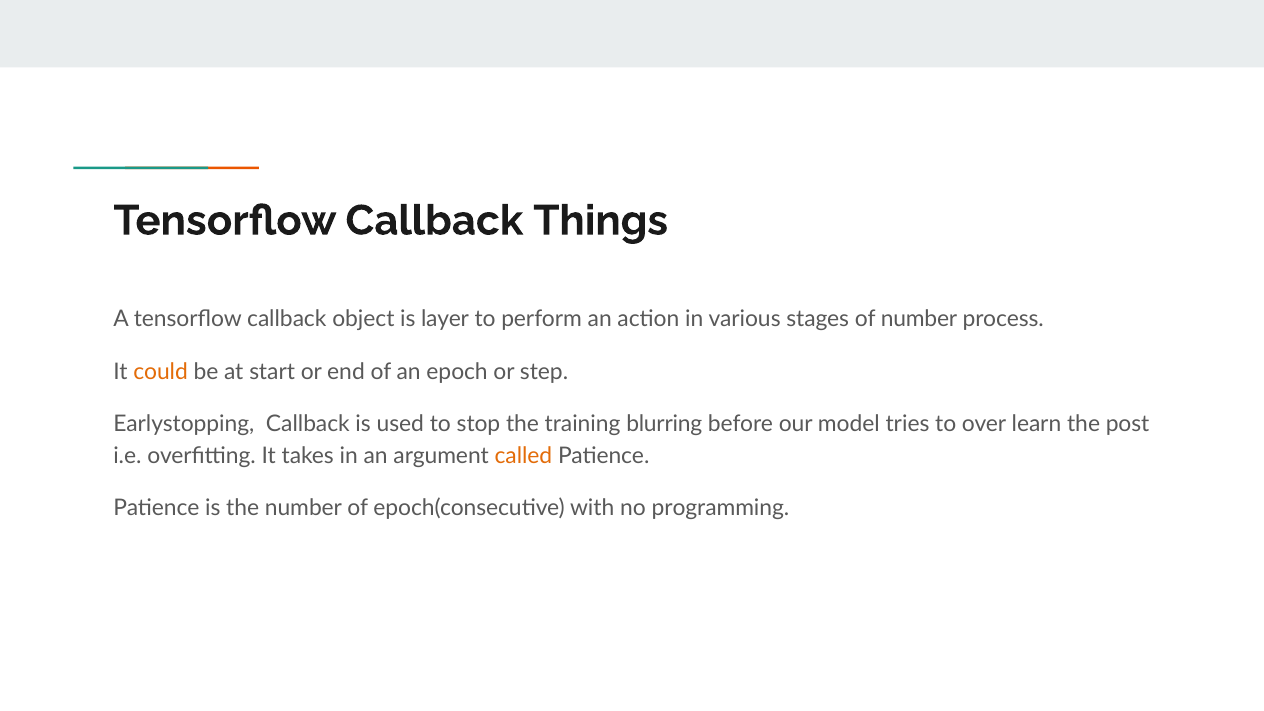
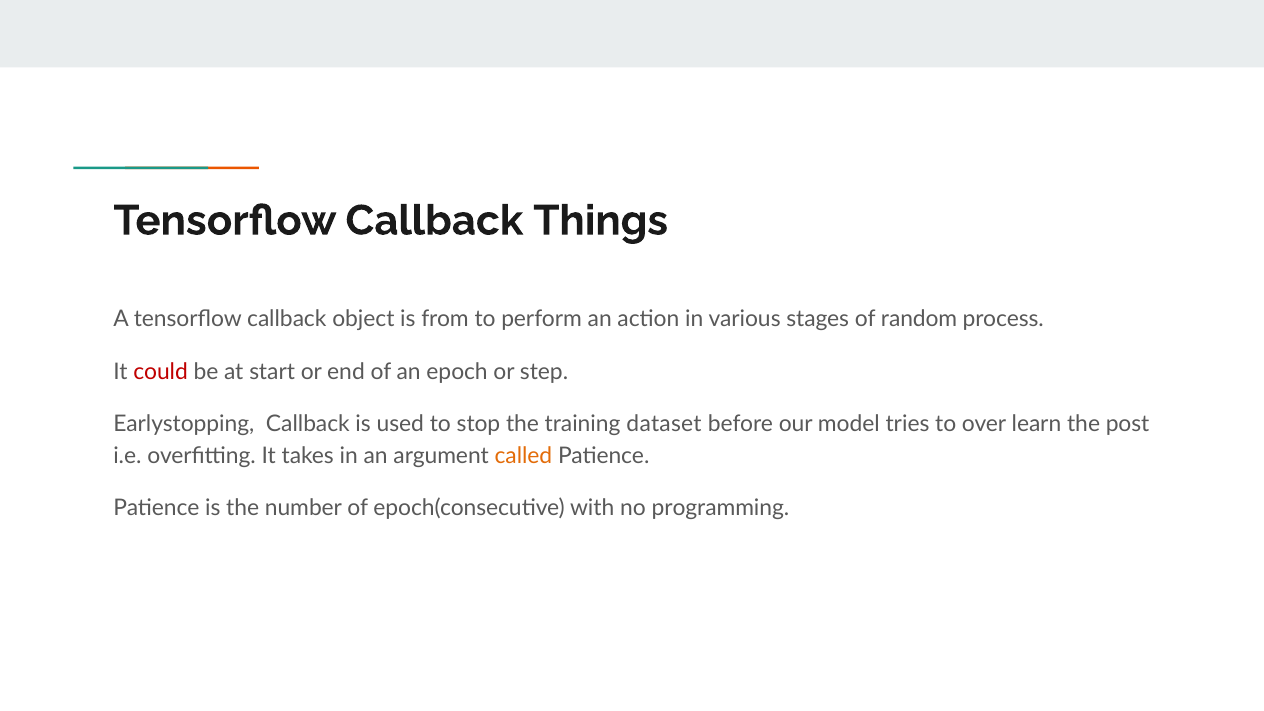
layer: layer -> from
of number: number -> random
could colour: orange -> red
blurring: blurring -> dataset
